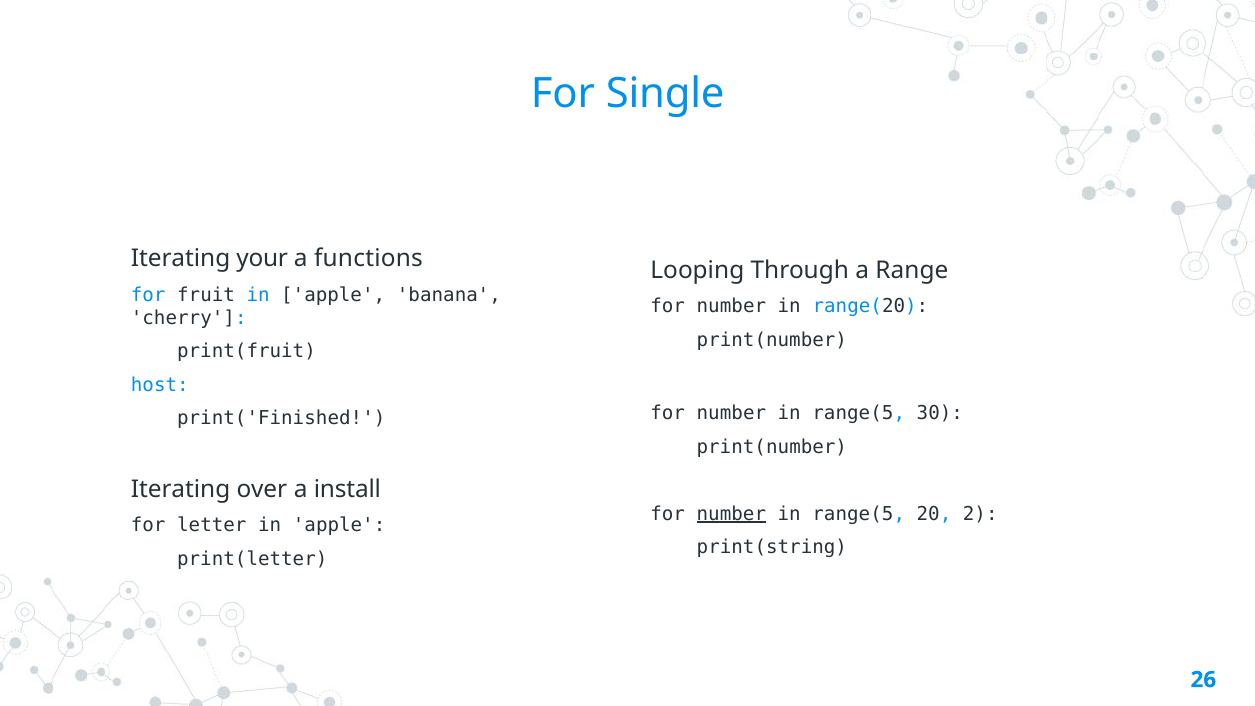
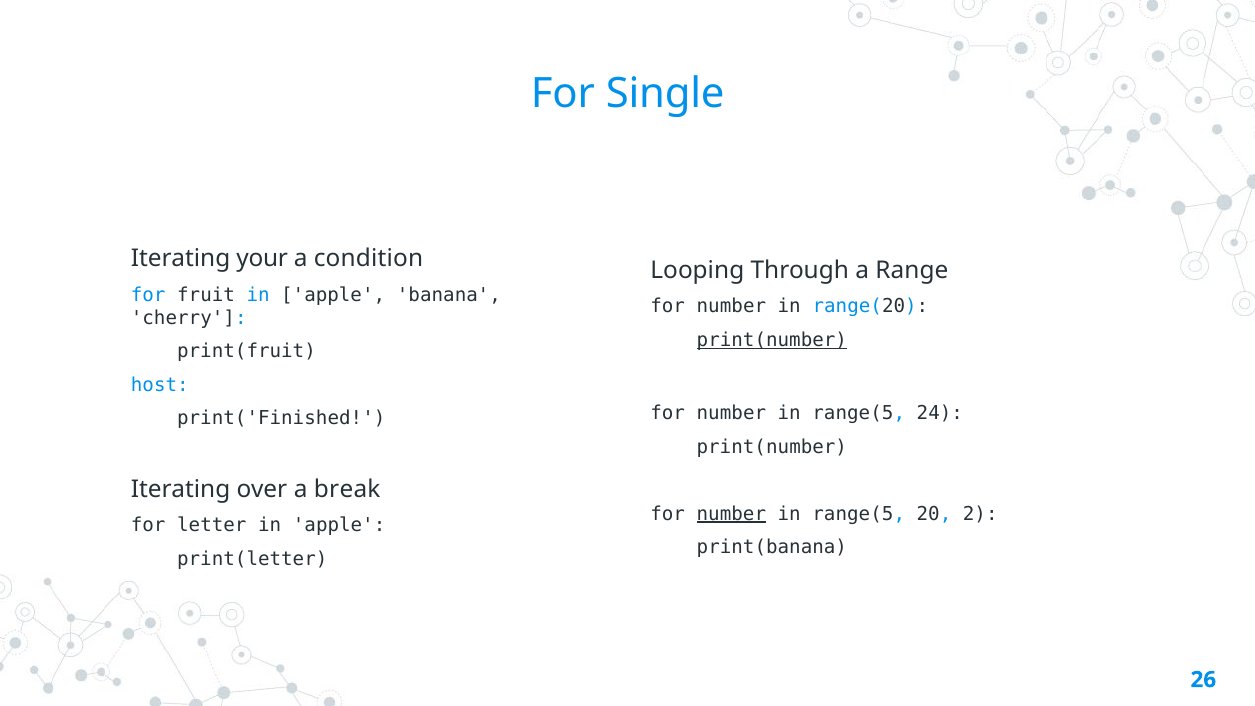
functions: functions -> condition
print(number at (772, 340) underline: none -> present
30: 30 -> 24
install: install -> break
print(string: print(string -> print(banana
